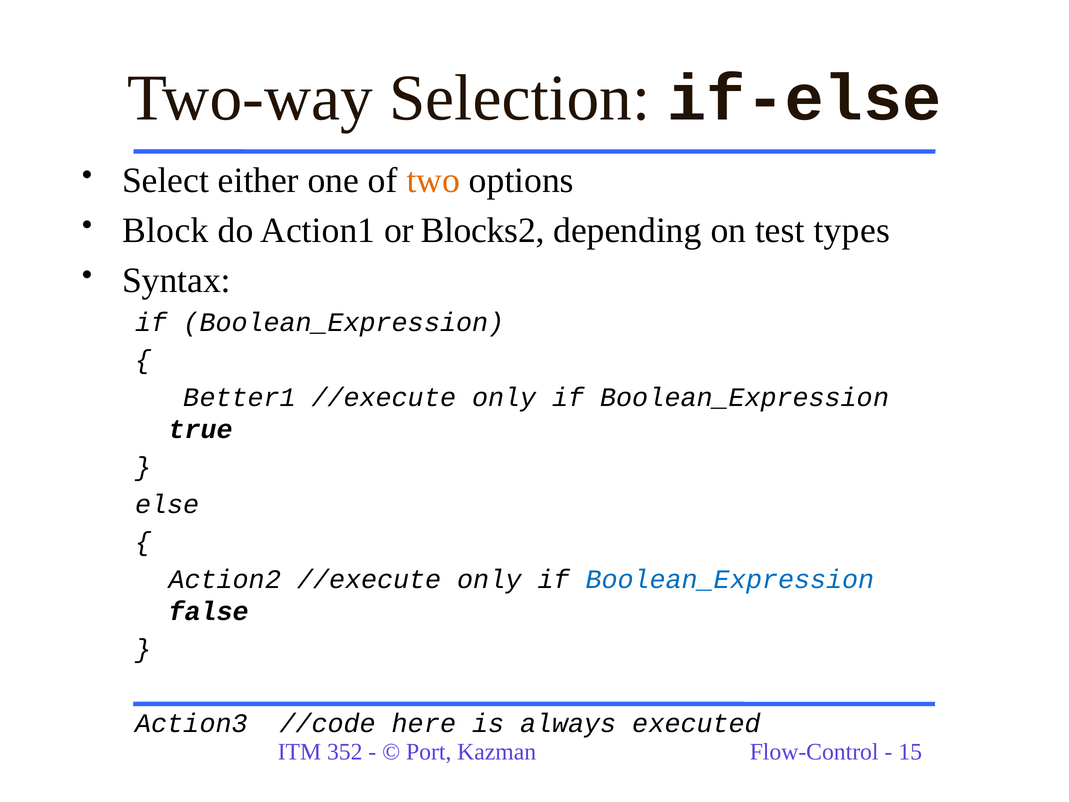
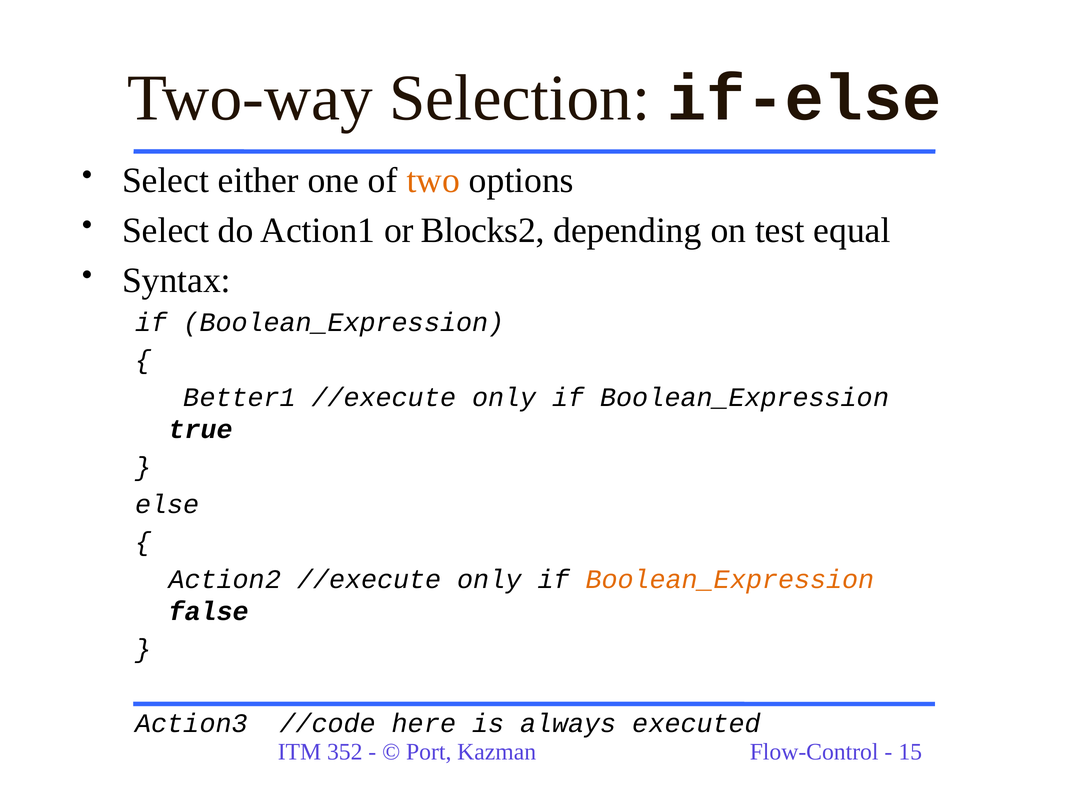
Block at (165, 231): Block -> Select
types: types -> equal
Boolean_Expression at (730, 579) colour: blue -> orange
